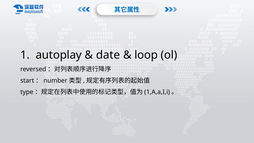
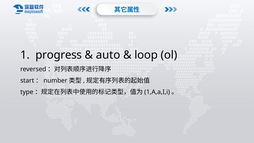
autoplay: autoplay -> progress
date: date -> auto
